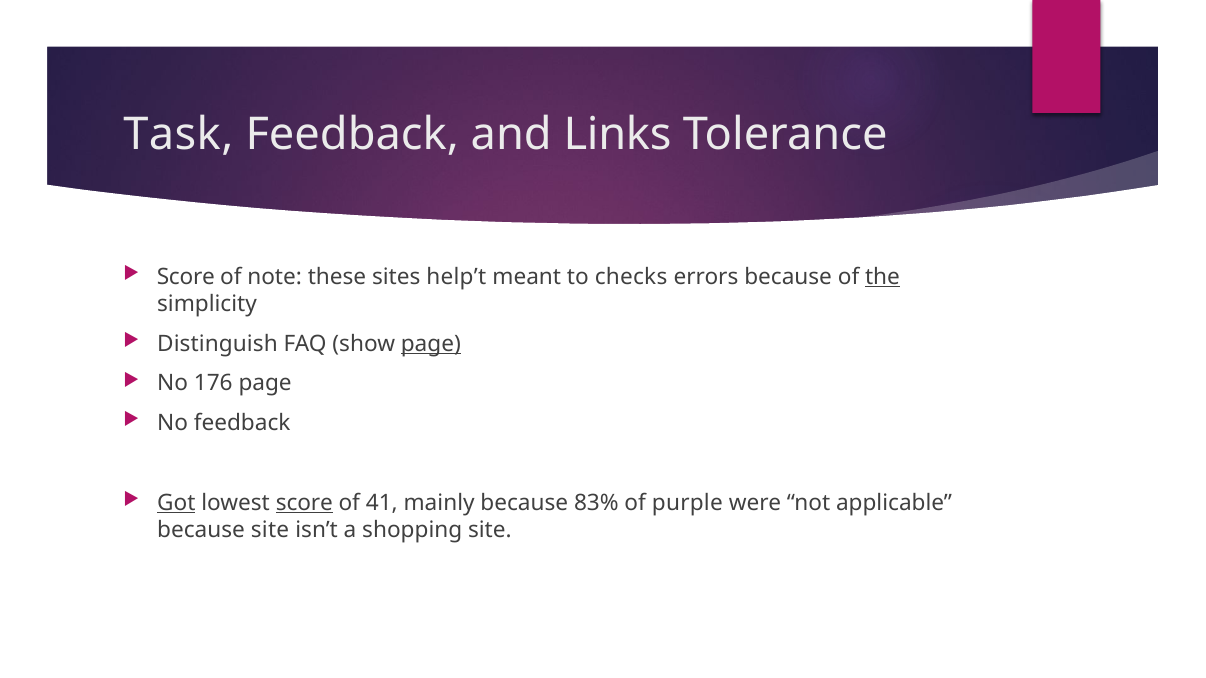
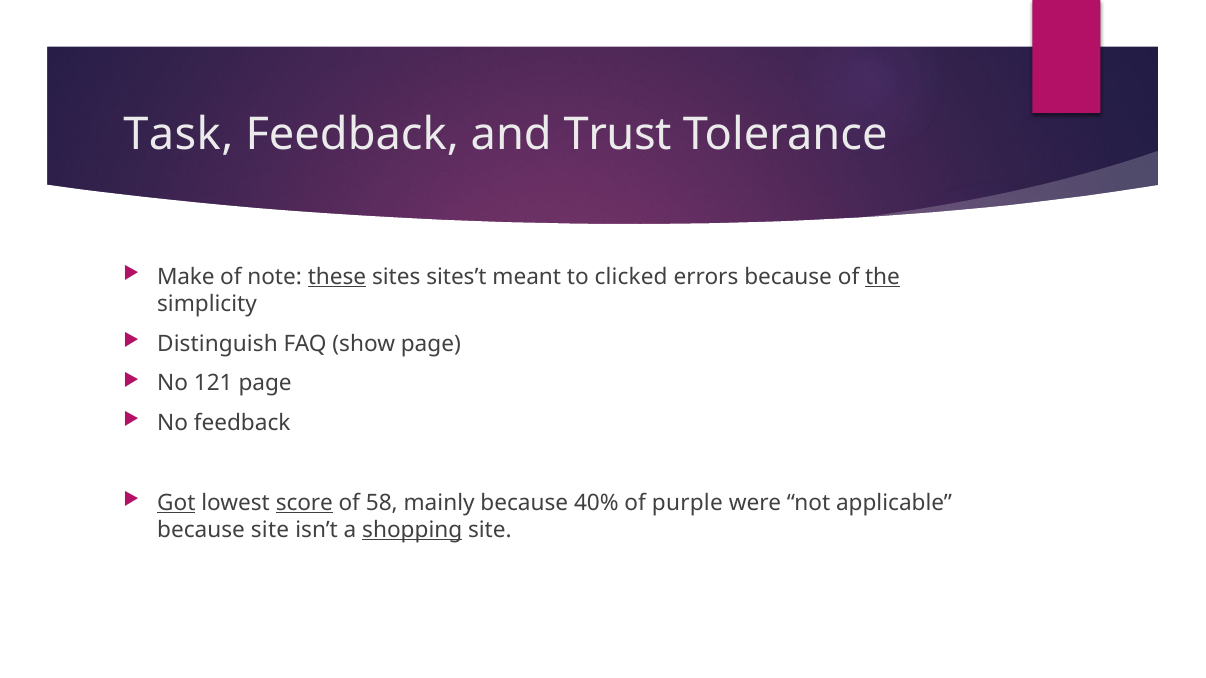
Links: Links -> Trust
Score at (186, 277): Score -> Make
these underline: none -> present
help’t: help’t -> sites’t
checks: checks -> clicked
page at (431, 344) underline: present -> none
176: 176 -> 121
41: 41 -> 58
83%: 83% -> 40%
shopping underline: none -> present
